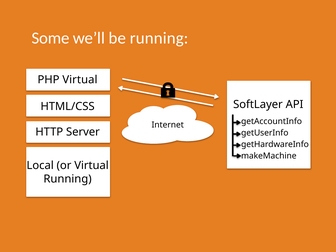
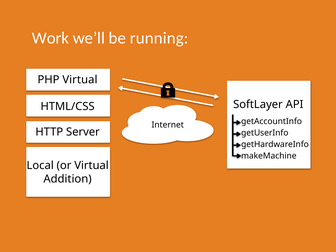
Some: Some -> Work
Running at (68, 179): Running -> Addition
